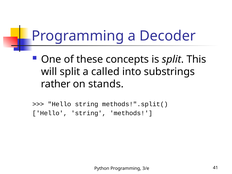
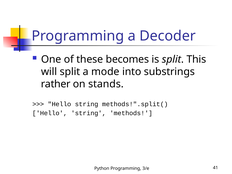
concepts: concepts -> becomes
called: called -> mode
